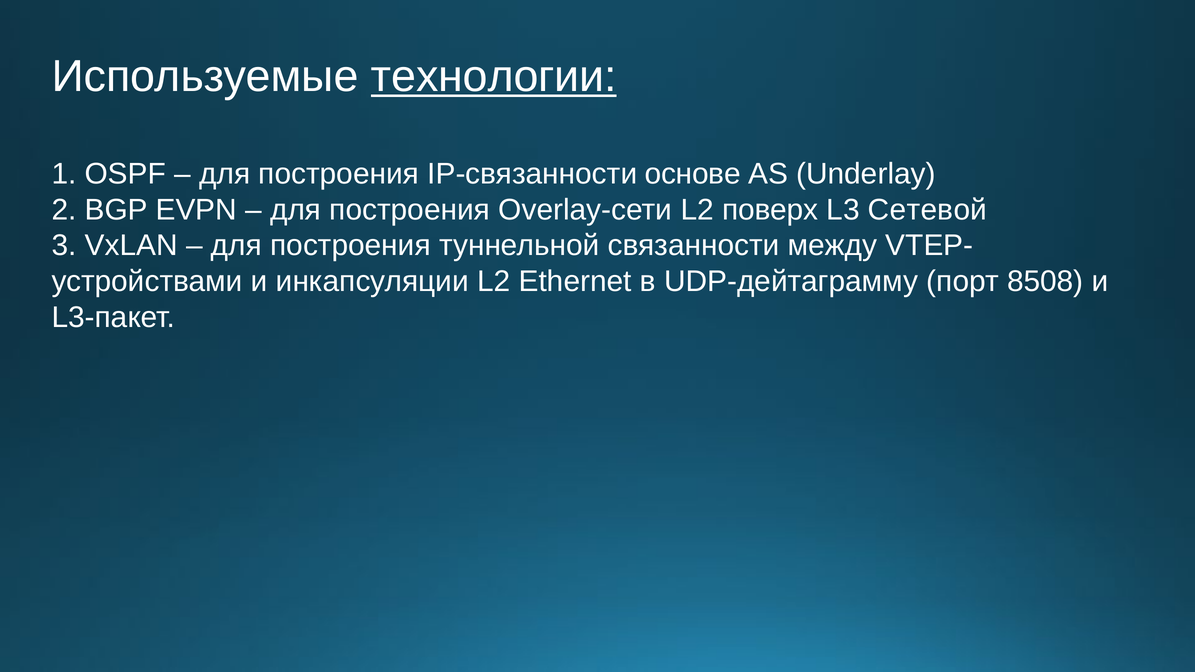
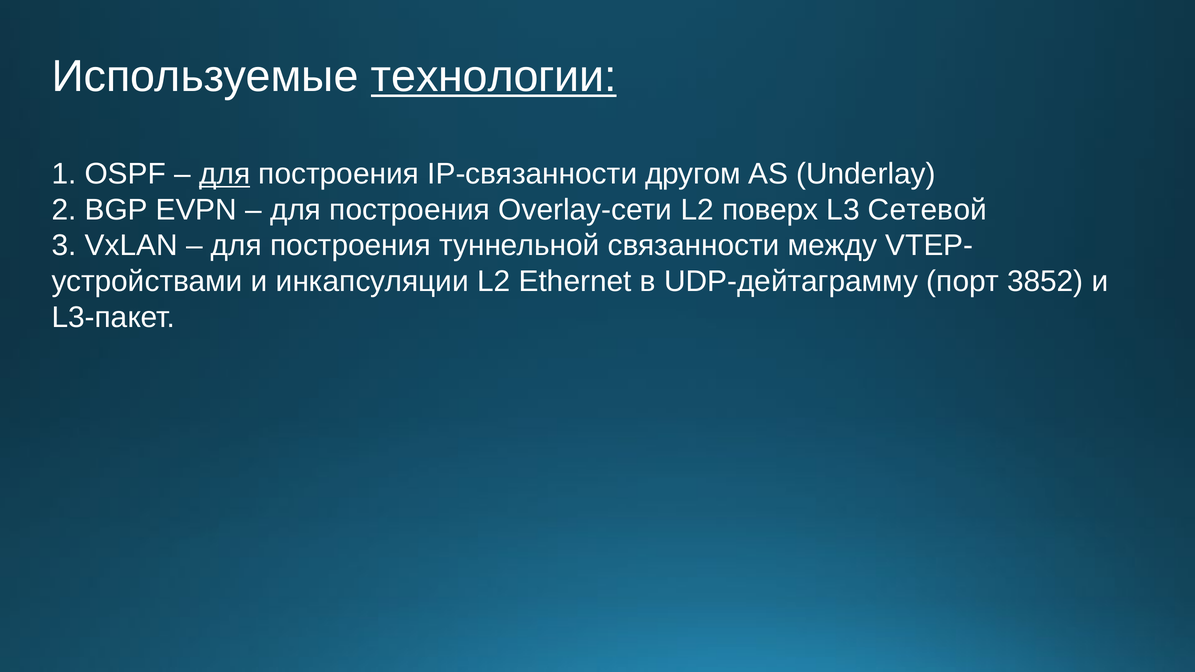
для at (225, 174) underline: none -> present
основе: основе -> другом
8508: 8508 -> 3852
